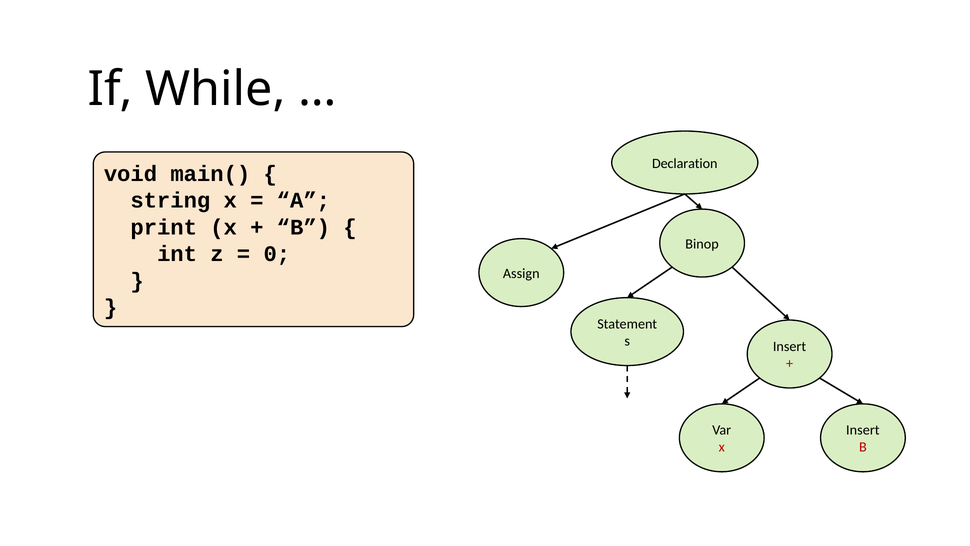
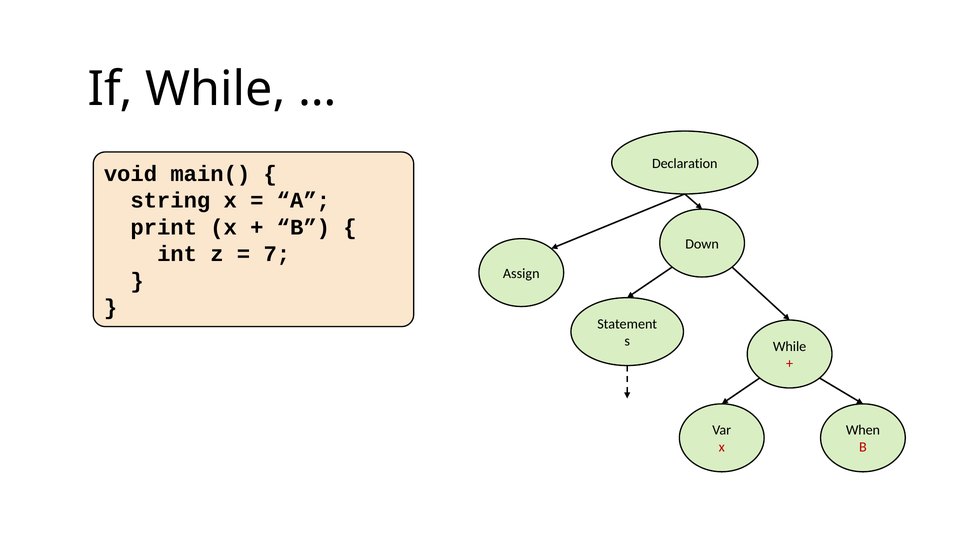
Binop: Binop -> Down
0: 0 -> 7
Insert at (790, 346): Insert -> While
Insert at (863, 430): Insert -> When
